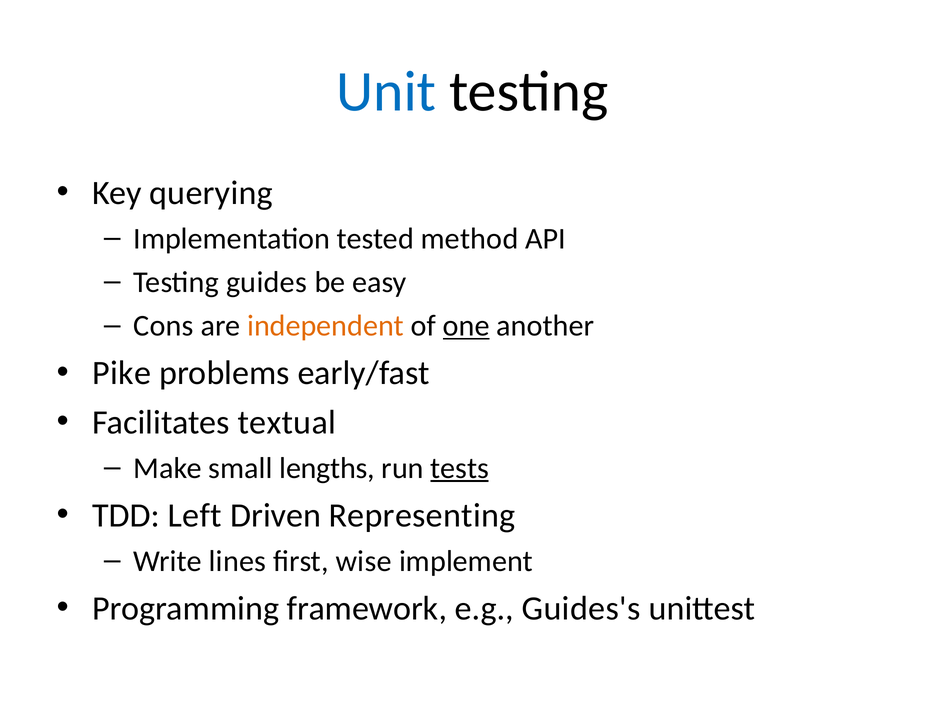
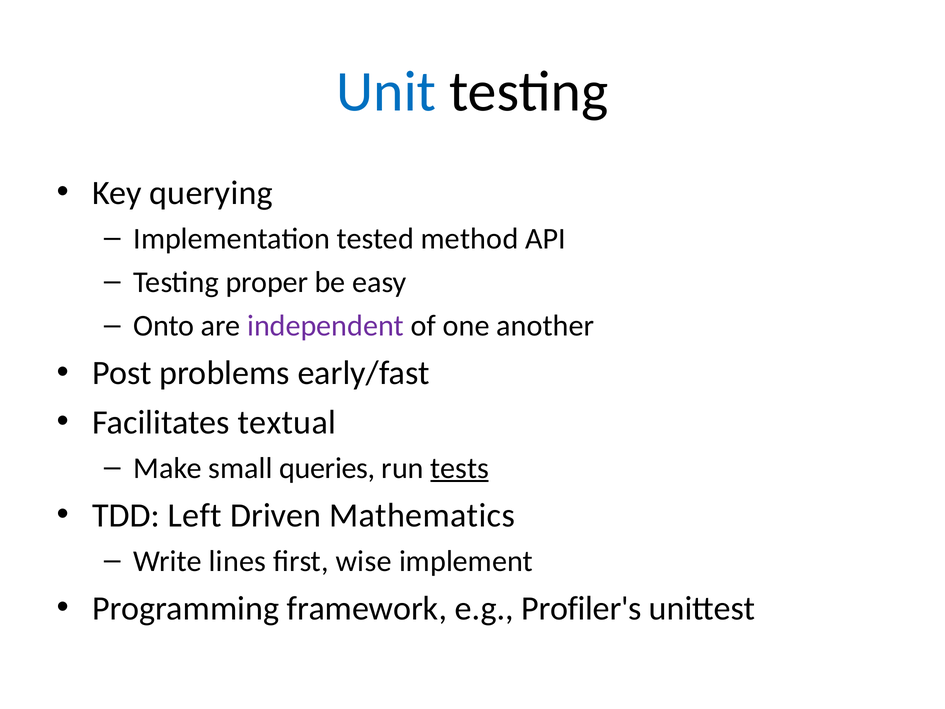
guides: guides -> proper
Cons: Cons -> Onto
independent colour: orange -> purple
one underline: present -> none
Pike: Pike -> Post
lengths: lengths -> queries
Representing: Representing -> Mathematics
Guides's: Guides's -> Profiler's
